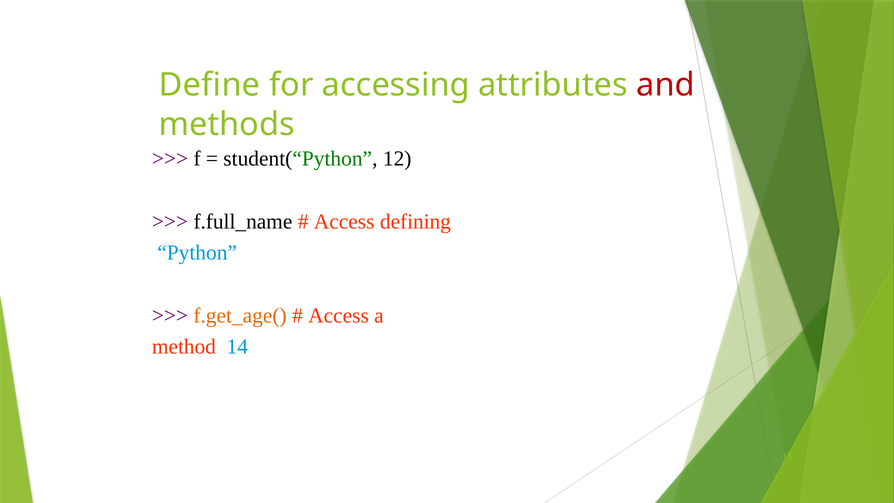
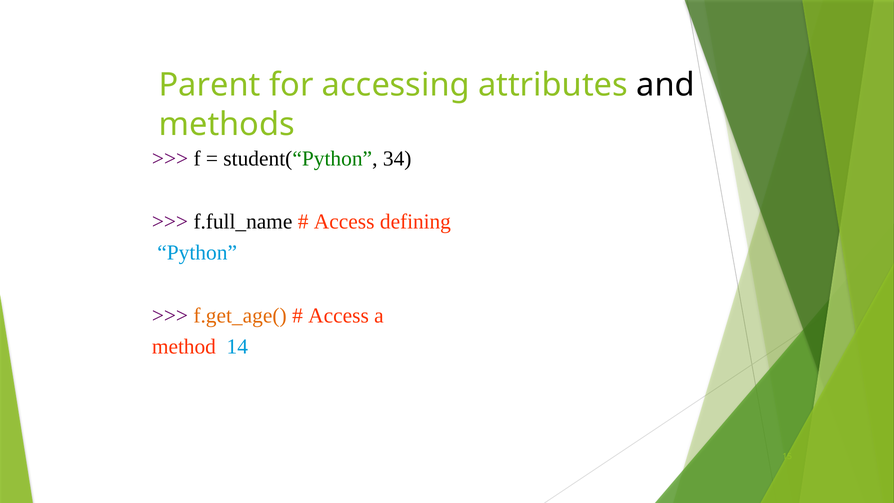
Define: Define -> Parent
and colour: red -> black
12: 12 -> 34
